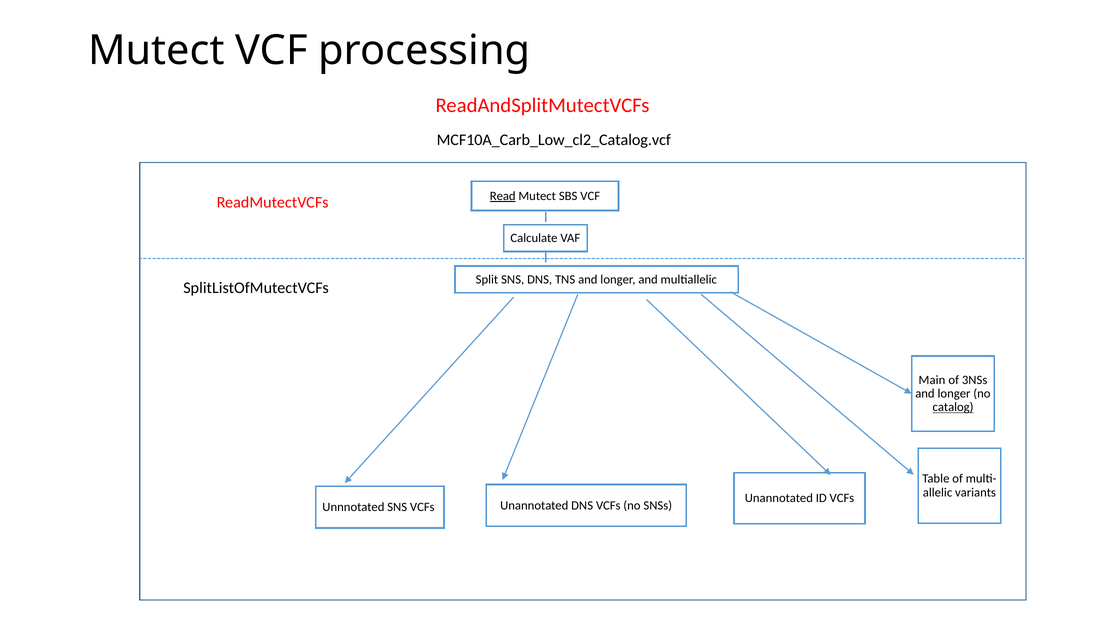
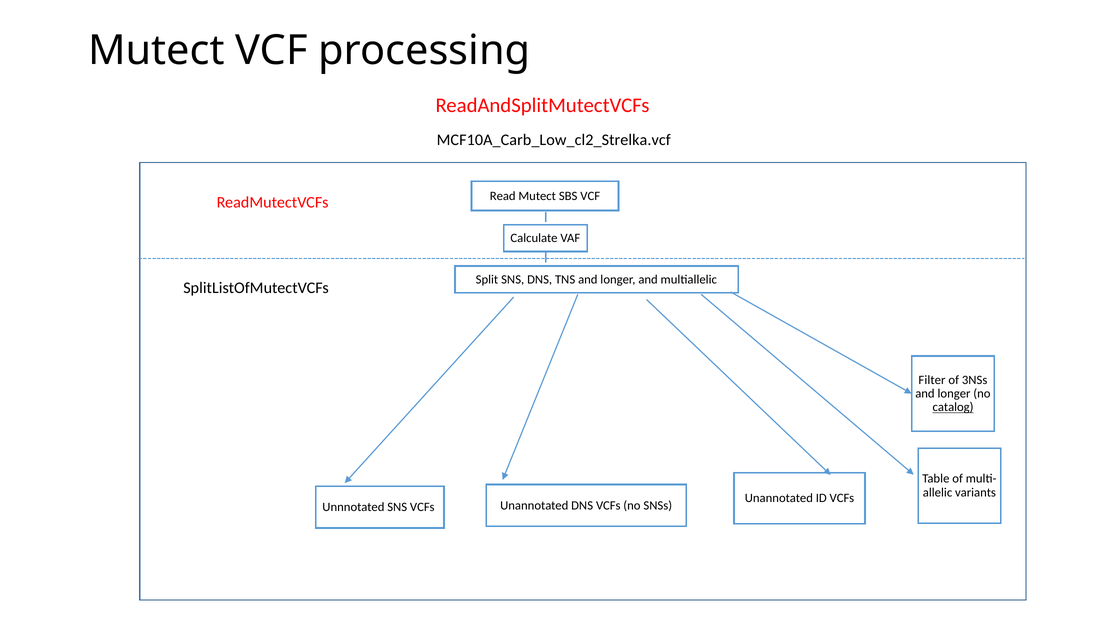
MCF10A_Carb_Low_cl2_Catalog.vcf: MCF10A_Carb_Low_cl2_Catalog.vcf -> MCF10A_Carb_Low_cl2_Strelka.vcf
Read underline: present -> none
Main: Main -> Filter
